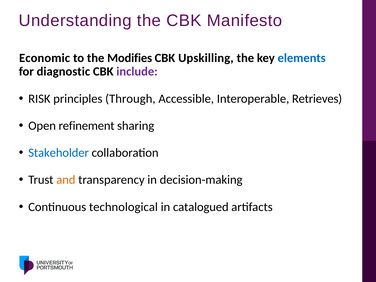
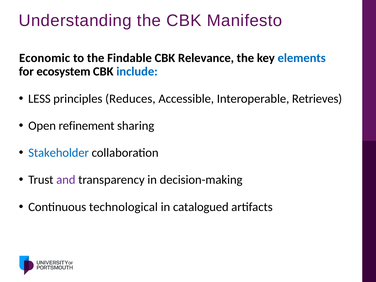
Modifies: Modifies -> Findable
Upskilling: Upskilling -> Relevance
diagnostic: diagnostic -> ecosystem
include colour: purple -> blue
RISK: RISK -> LESS
Through: Through -> Reduces
and colour: orange -> purple
